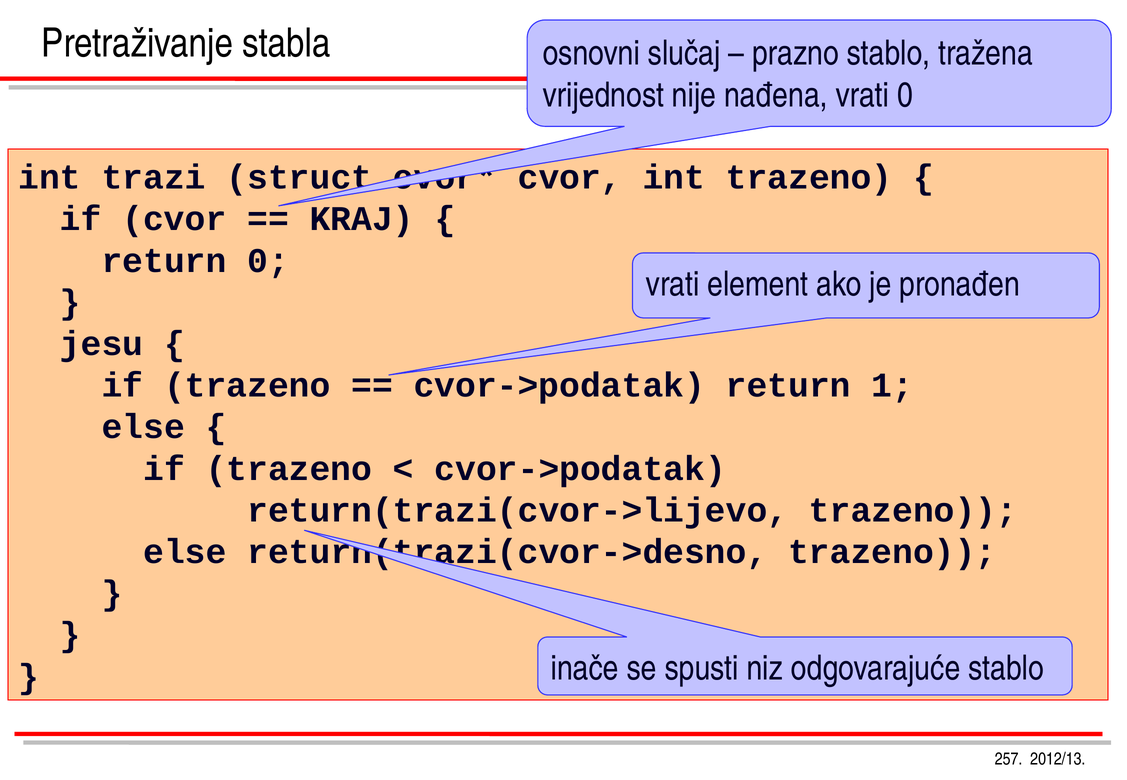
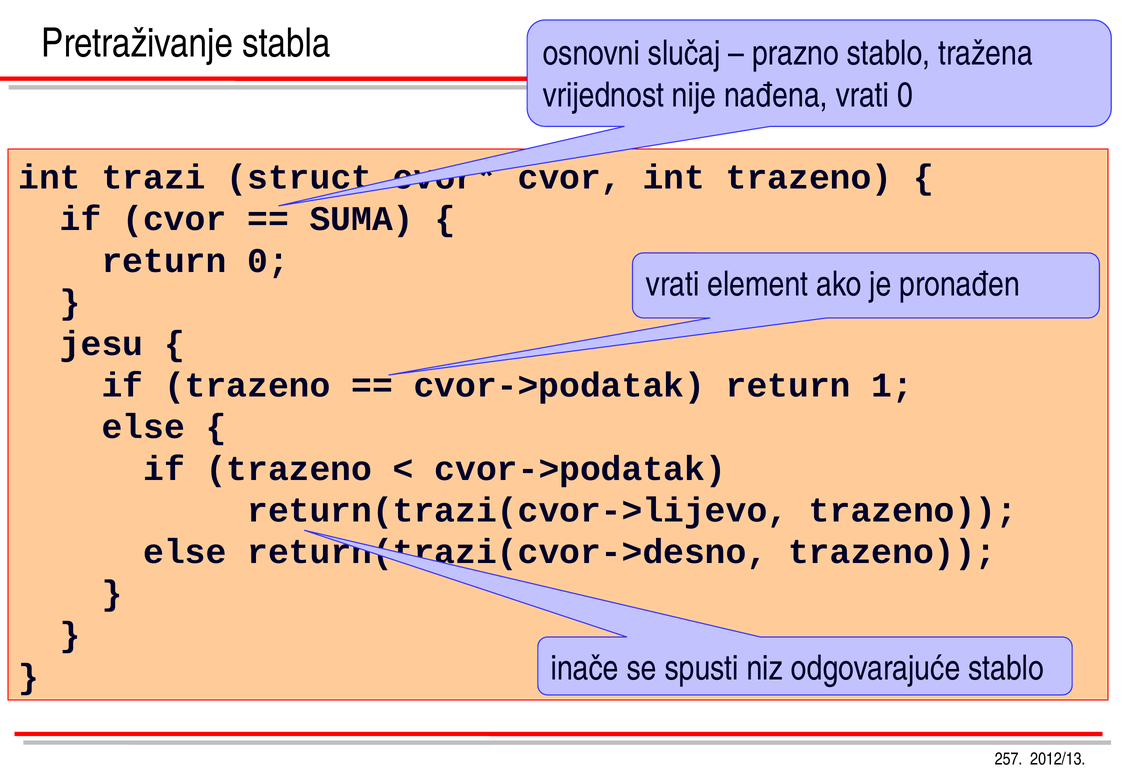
KRAJ: KRAJ -> SUMA
